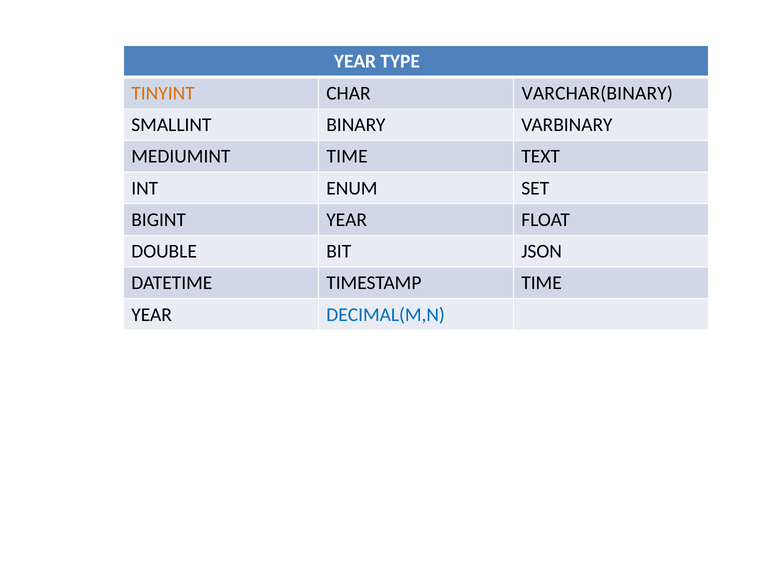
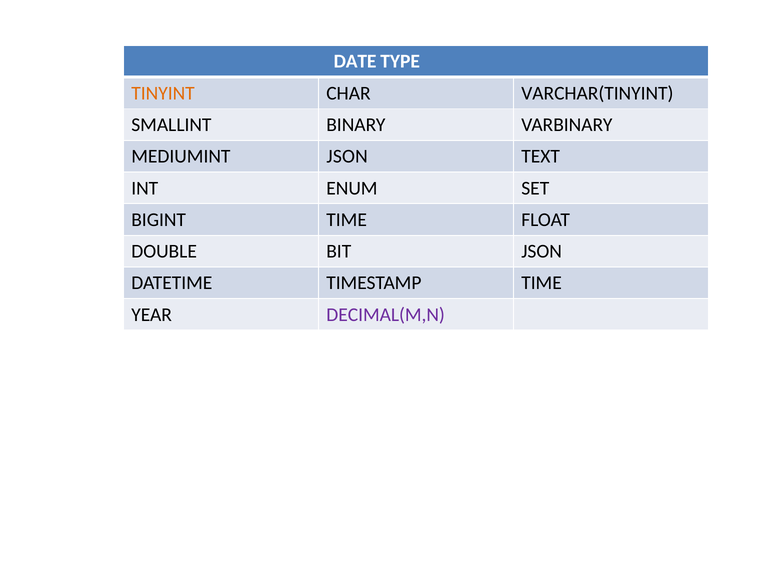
YEAR at (355, 62): YEAR -> DATE
VARCHAR(BINARY: VARCHAR(BINARY -> VARCHAR(TINYINT
MEDIUMINT TIME: TIME -> JSON
BIGINT YEAR: YEAR -> TIME
DECIMAL(M,N colour: blue -> purple
